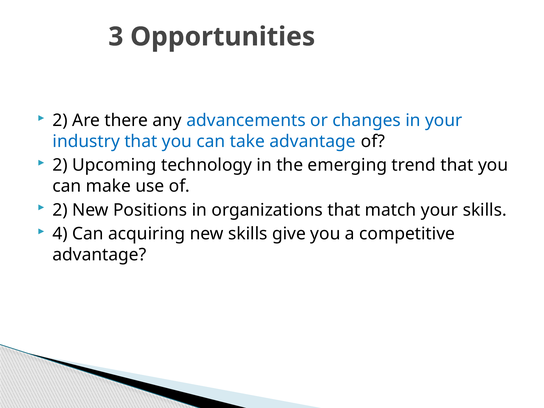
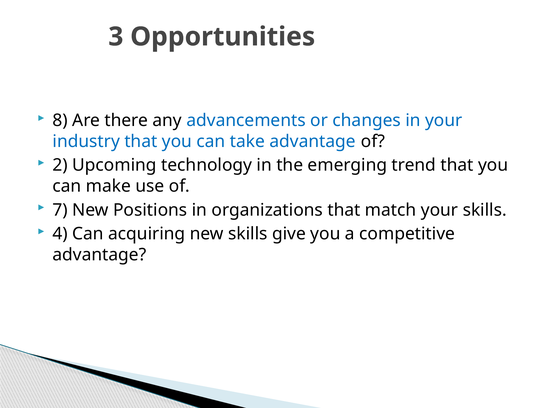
2 at (60, 121): 2 -> 8
2 at (60, 210): 2 -> 7
